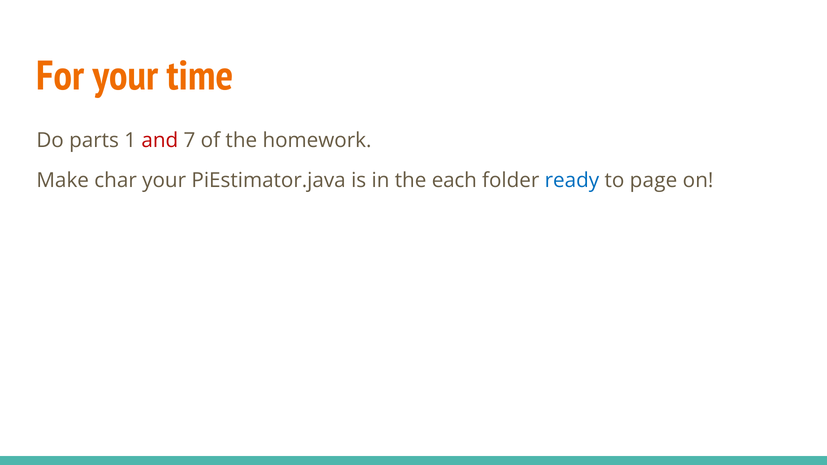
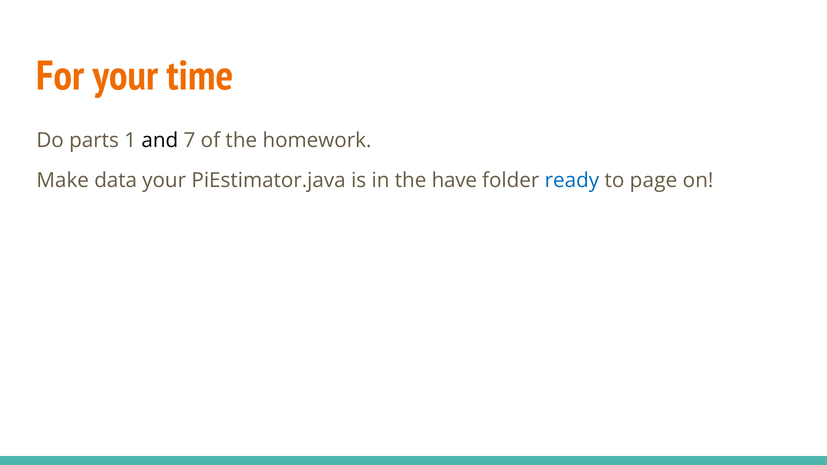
and colour: red -> black
char: char -> data
each: each -> have
